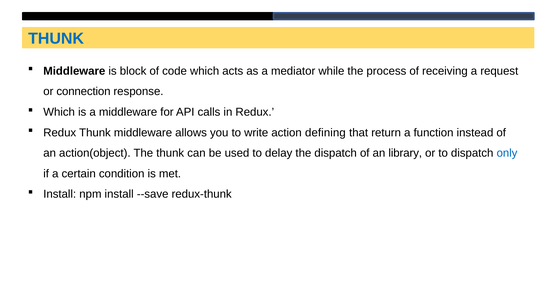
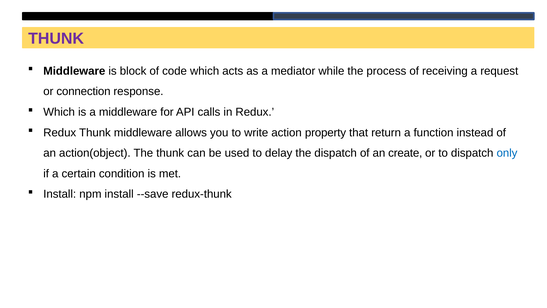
THUNK at (56, 38) colour: blue -> purple
defining: defining -> property
library: library -> create
